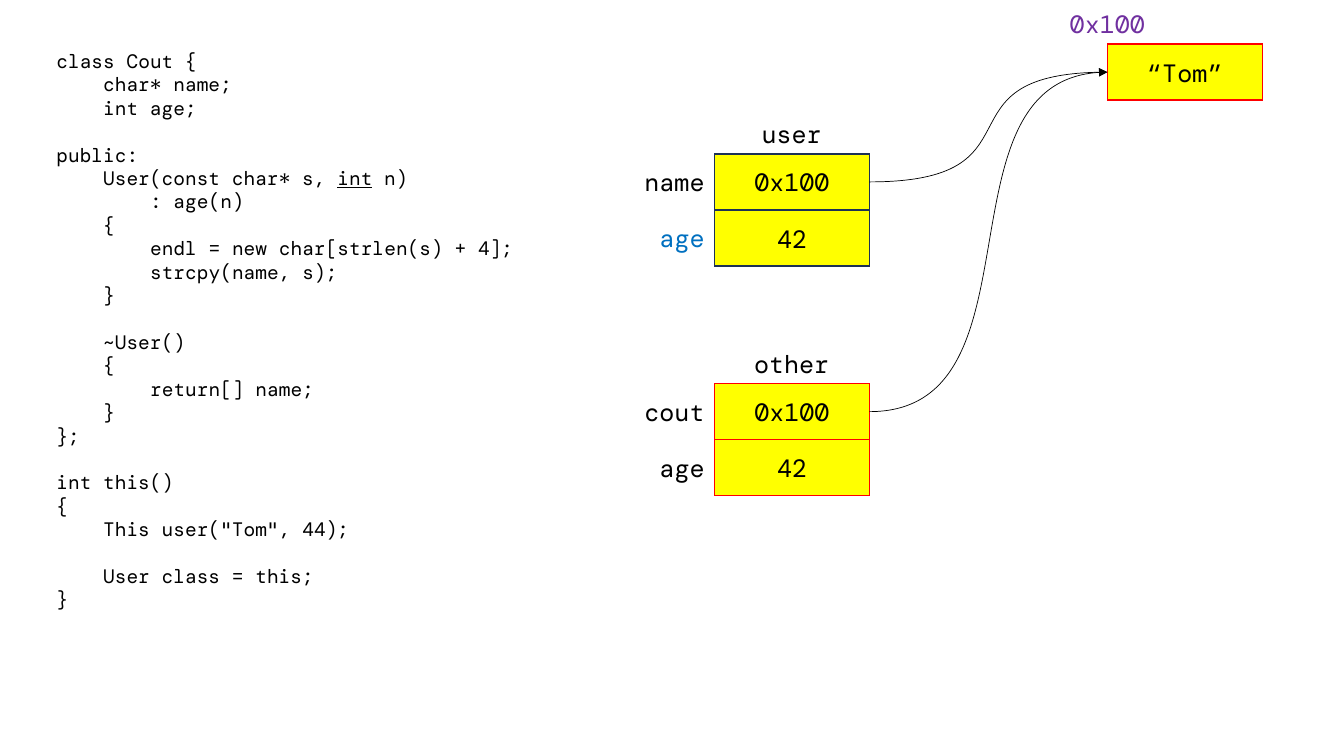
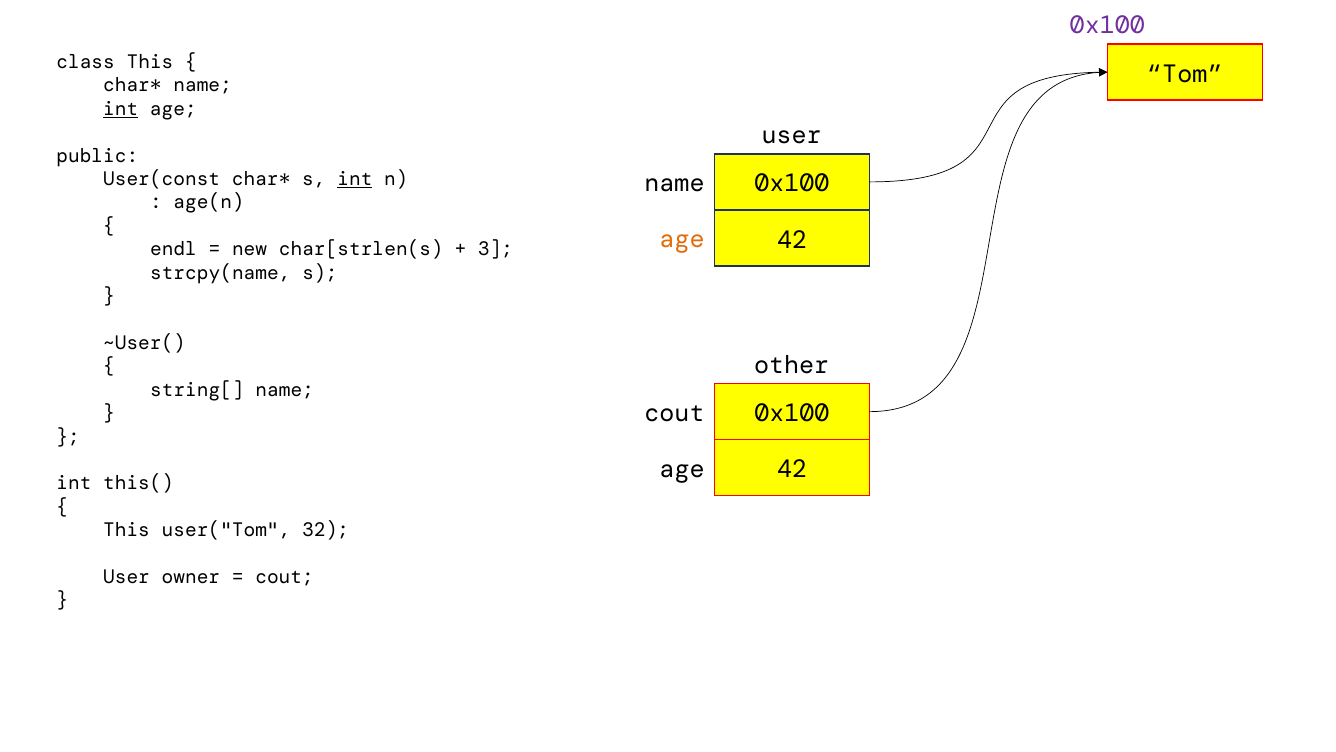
class Cout: Cout -> This
int at (121, 109) underline: none -> present
age at (682, 239) colour: blue -> orange
4: 4 -> 3
return[: return[ -> string[
44: 44 -> 32
User class: class -> owner
this at (285, 577): this -> cout
